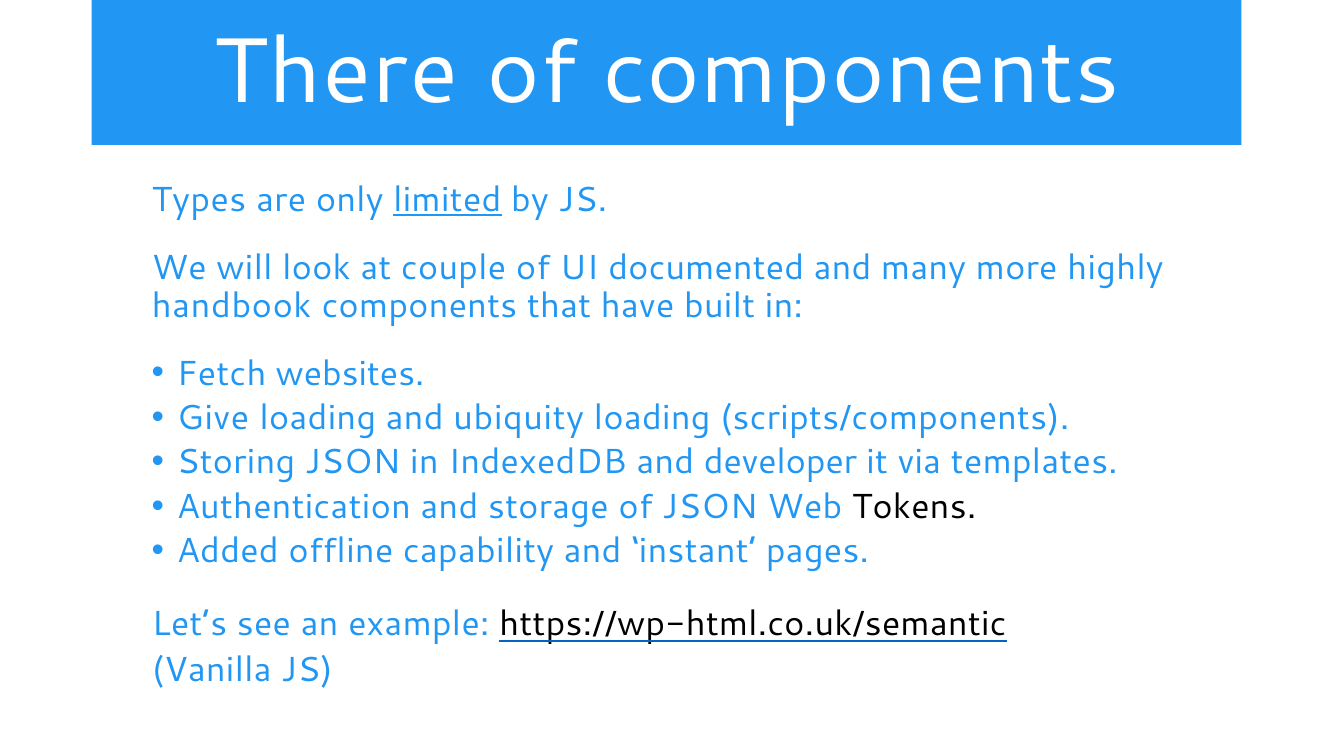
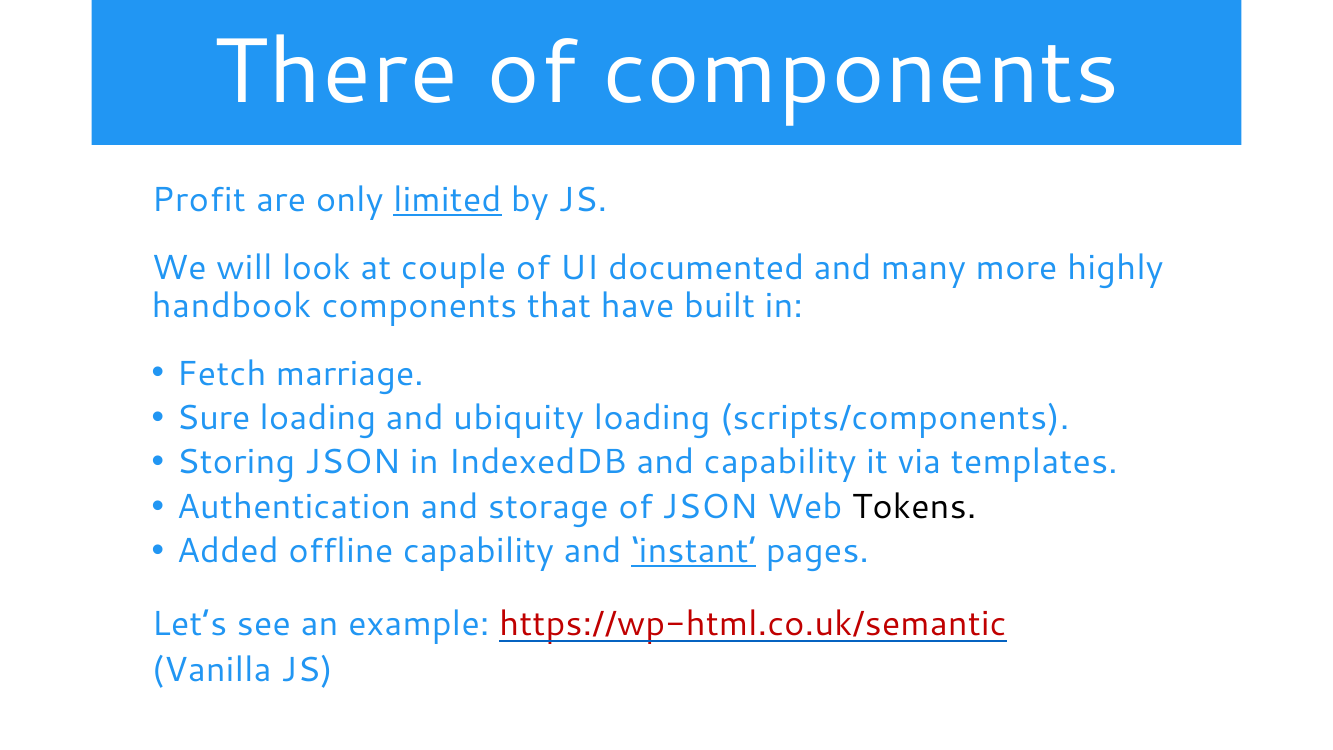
Types: Types -> Profit
websites: websites -> marriage
Give: Give -> Sure
and developer: developer -> capability
instant underline: none -> present
https://wp-html.co.uk/semantic colour: black -> red
